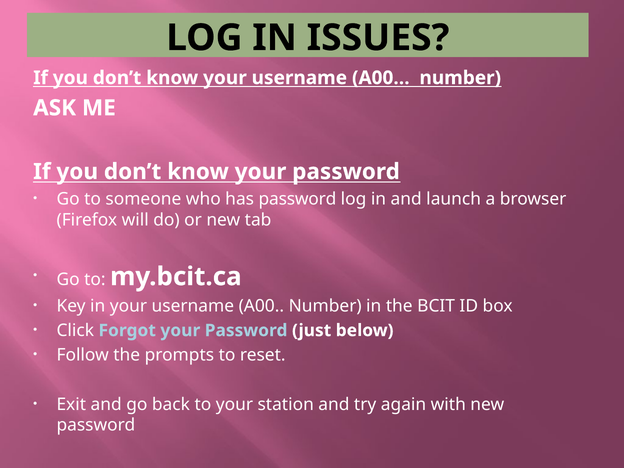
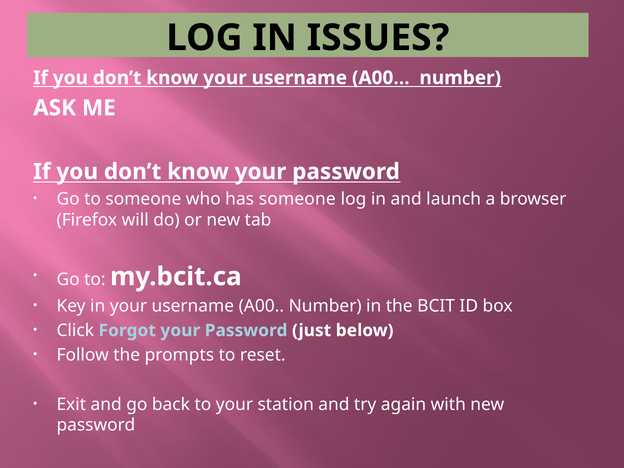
has password: password -> someone
